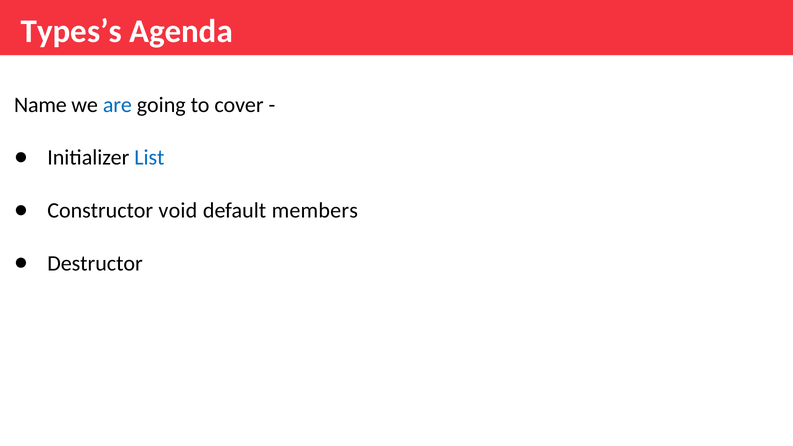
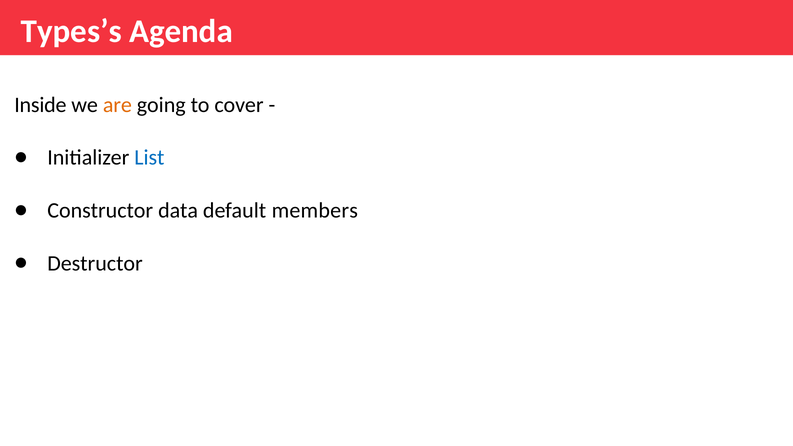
Name: Name -> Inside
are colour: blue -> orange
void: void -> data
